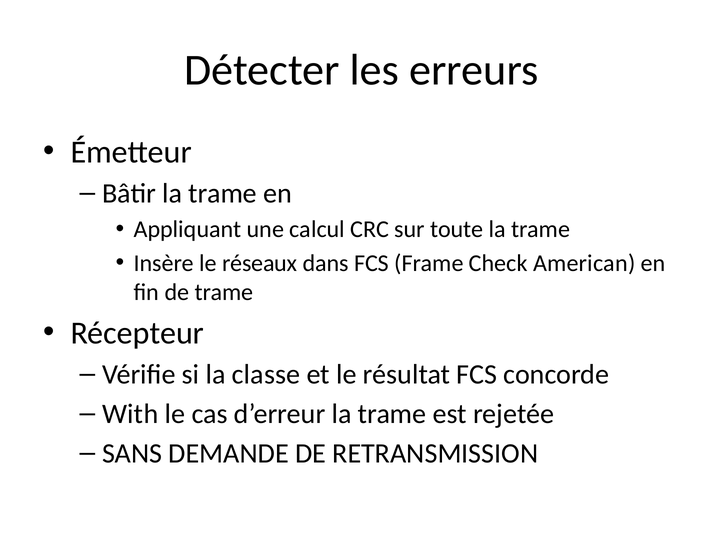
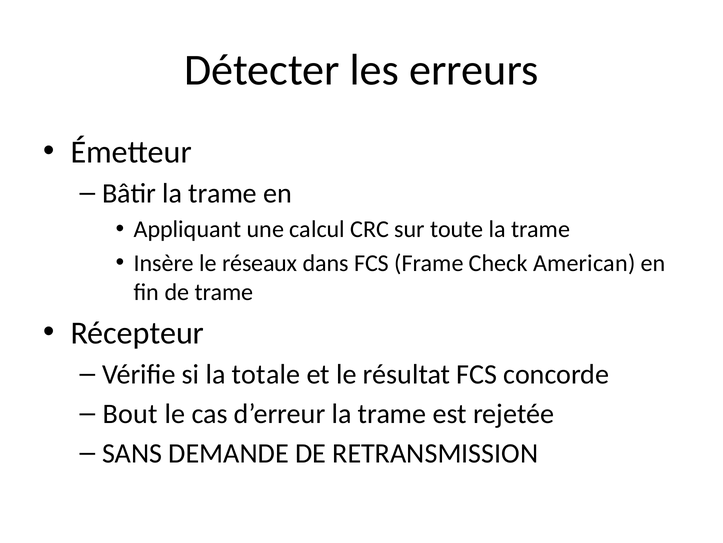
classe: classe -> totale
With: With -> Bout
